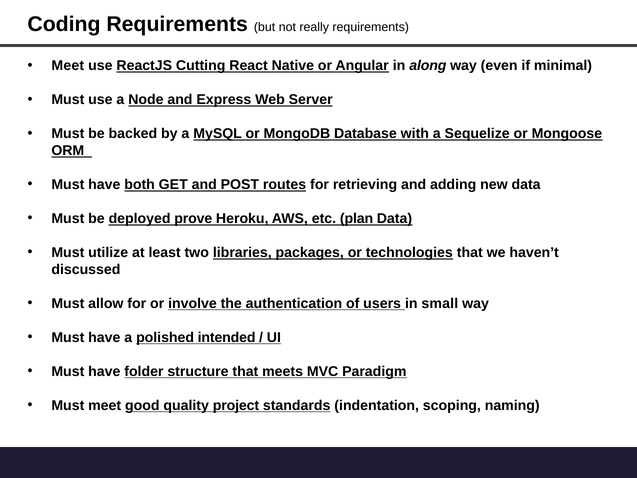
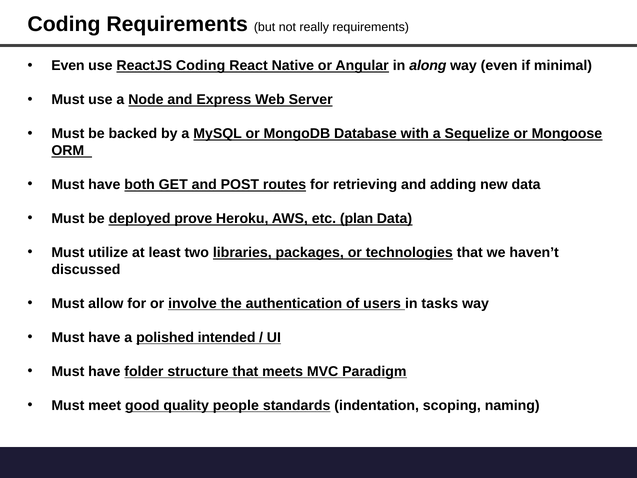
Meet at (68, 66): Meet -> Even
ReactJS Cutting: Cutting -> Coding
small: small -> tasks
project: project -> people
